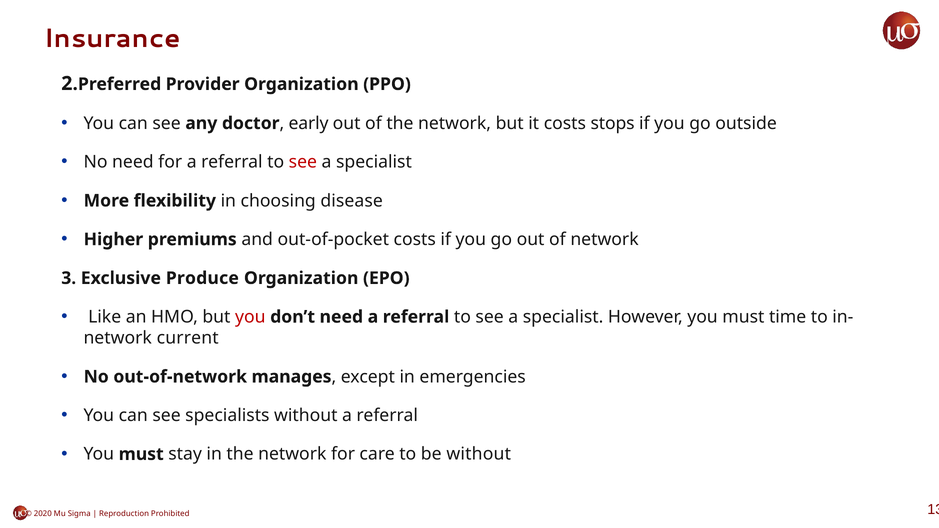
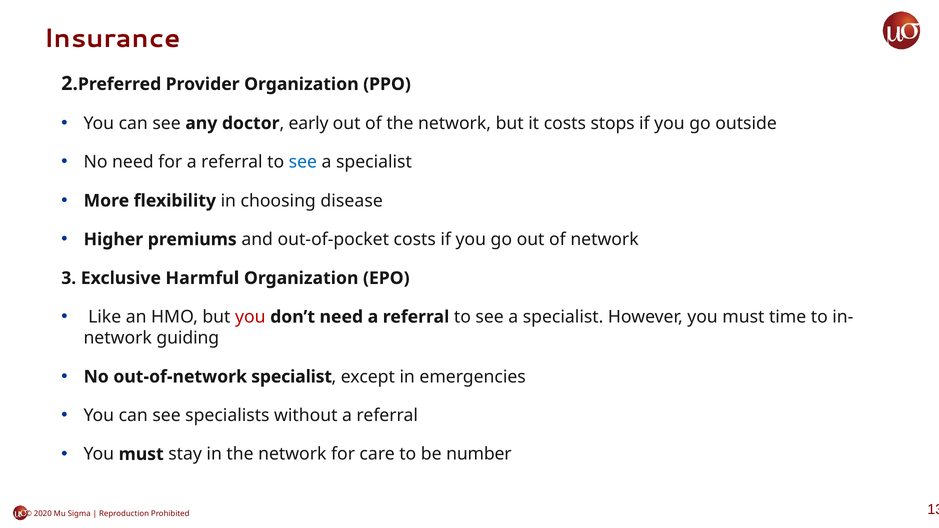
see at (303, 162) colour: red -> blue
Produce: Produce -> Harmful
current: current -> guiding
out-of-network manages: manages -> specialist
be without: without -> number
